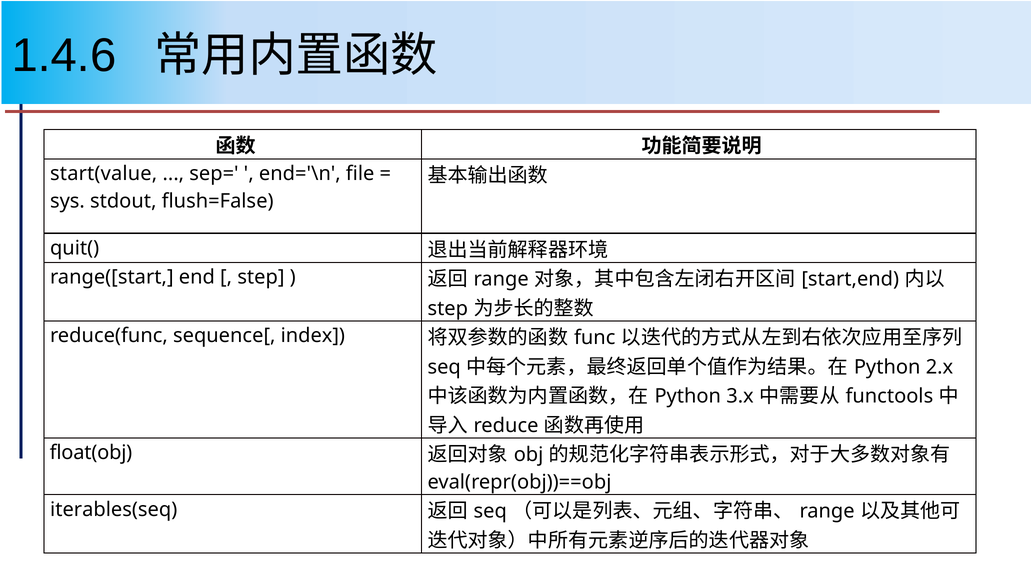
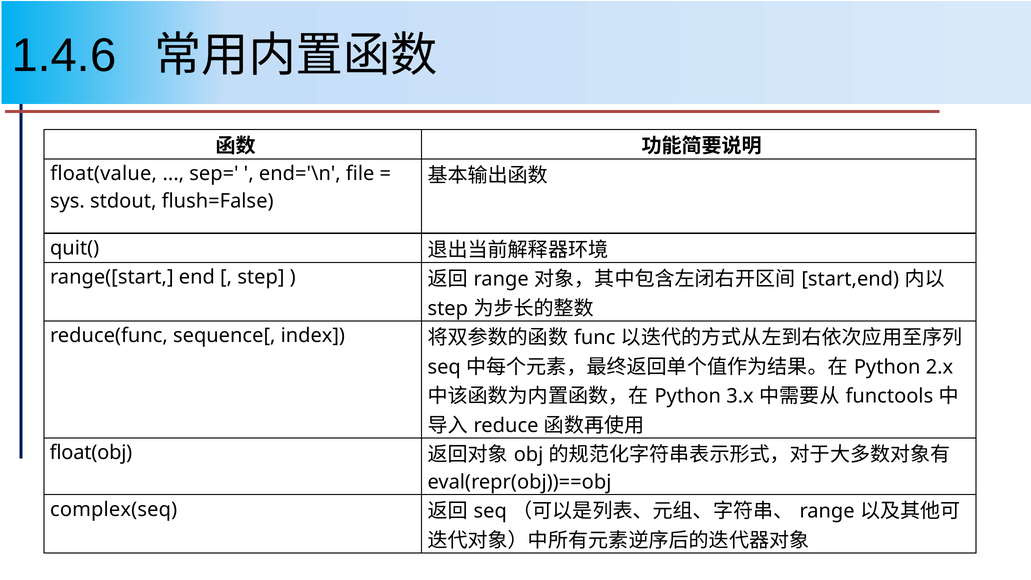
start(value: start(value -> float(value
iterables(seq: iterables(seq -> complex(seq
